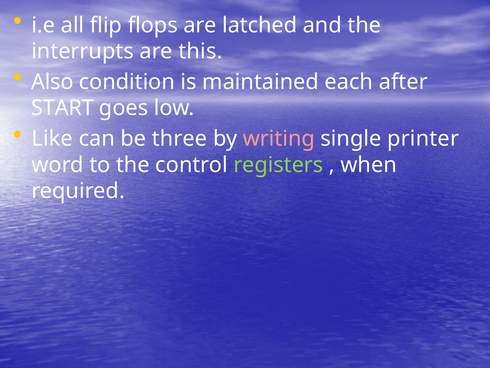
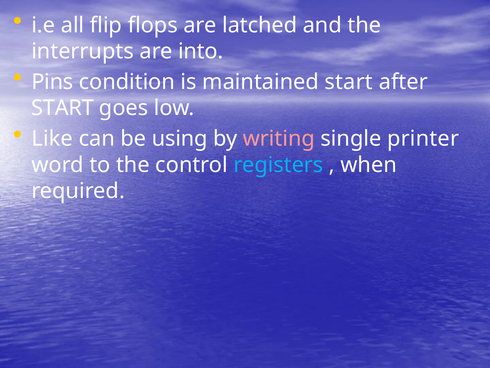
this: this -> into
Also: Also -> Pins
maintained each: each -> start
three: three -> using
registers colour: light green -> light blue
